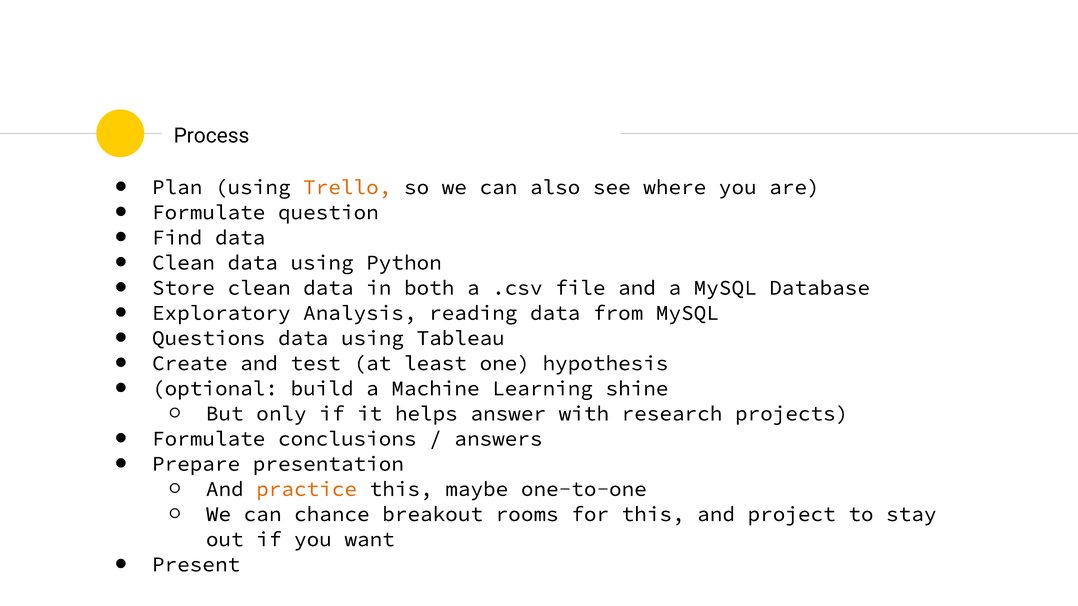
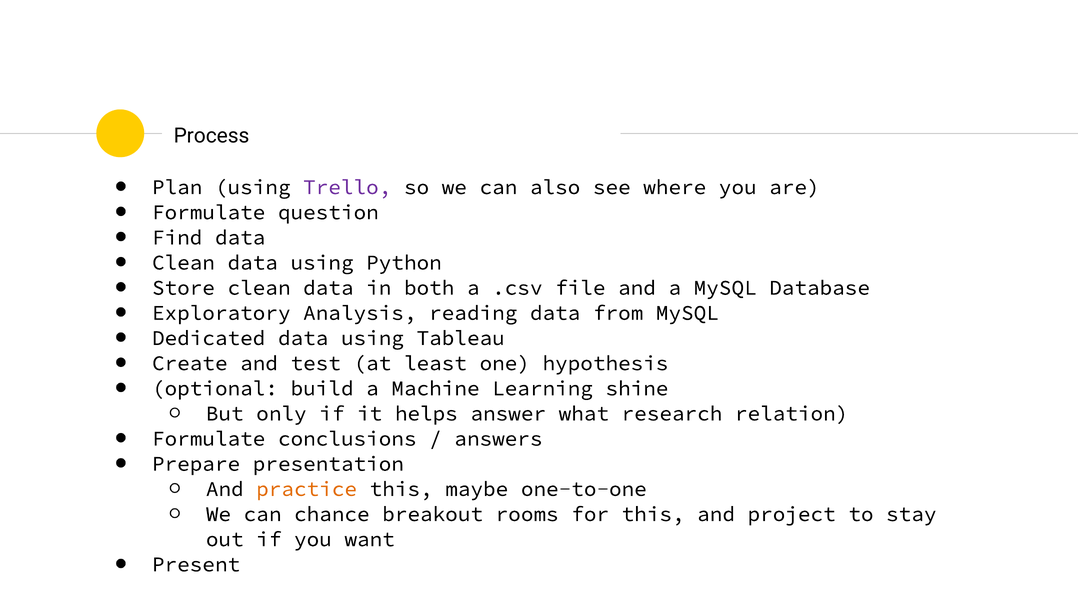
Trello colour: orange -> purple
Questions: Questions -> Dedicated
with: with -> what
projects: projects -> relation
